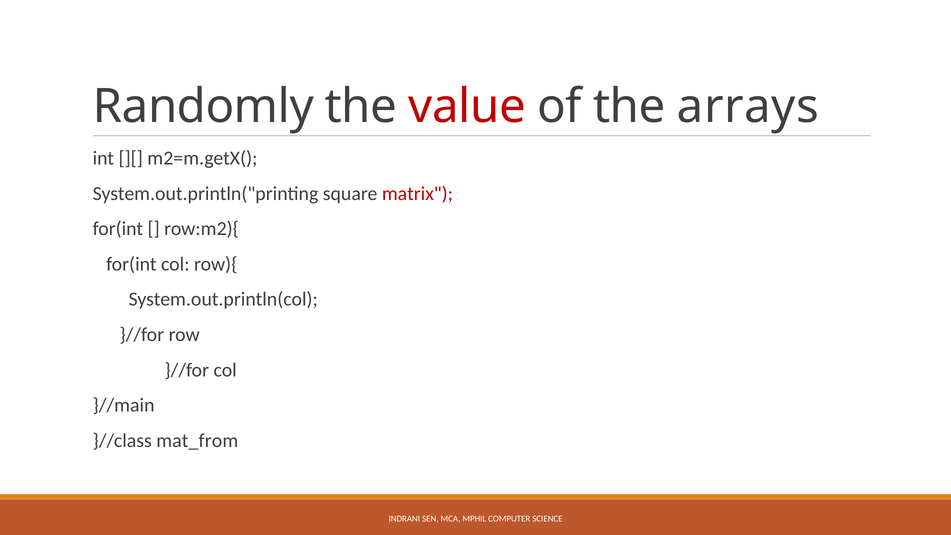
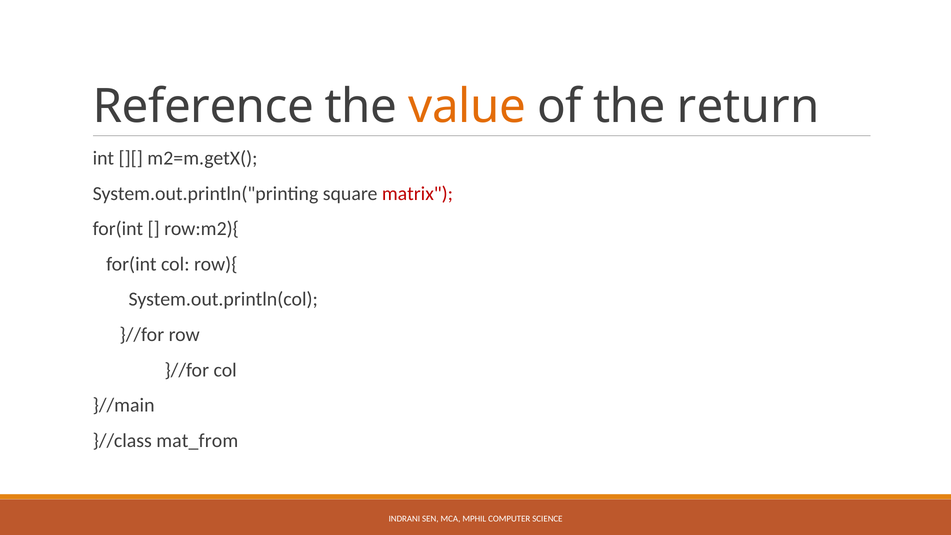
Randomly: Randomly -> Reference
value colour: red -> orange
arrays: arrays -> return
